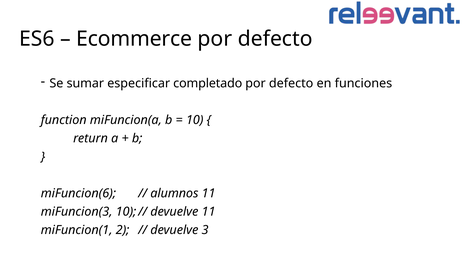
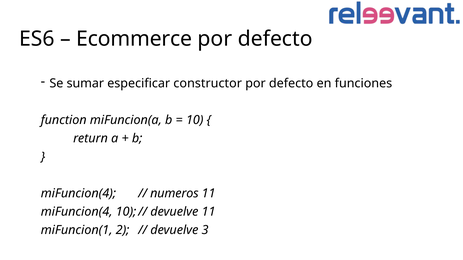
completado: completado -> constructor
miFuncion(6 at (78, 194): miFuncion(6 -> miFuncion(4
alumnos: alumnos -> numeros
miFuncion(3 at (77, 212): miFuncion(3 -> miFuncion(4
